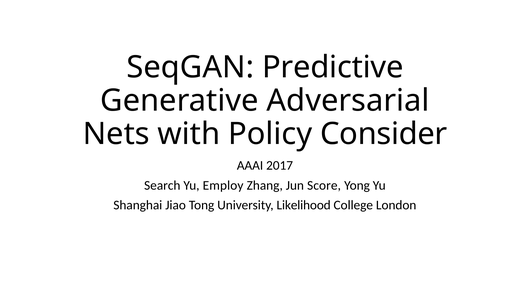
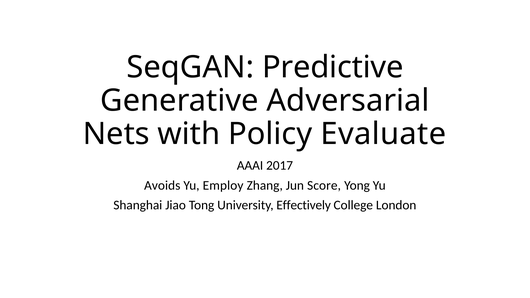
Consider: Consider -> Evaluate
Search: Search -> Avoids
Likelihood: Likelihood -> Effectively
